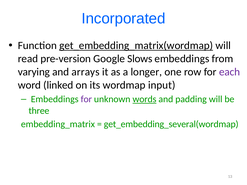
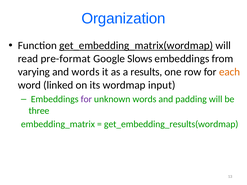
Incorporated: Incorporated -> Organization
pre-version: pre-version -> pre-format
and arrays: arrays -> words
longer: longer -> results
each colour: purple -> orange
words at (144, 99) underline: present -> none
get_embedding_several(wordmap: get_embedding_several(wordmap -> get_embedding_results(wordmap
